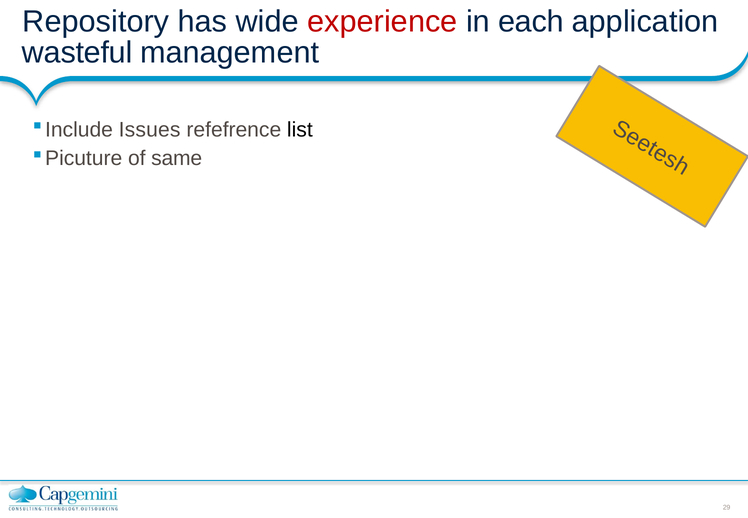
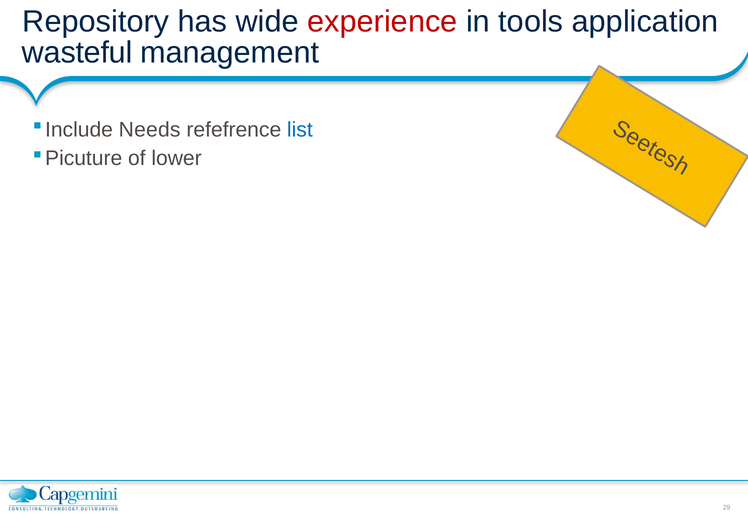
each: each -> tools
Issues: Issues -> Needs
list colour: black -> blue
same: same -> lower
